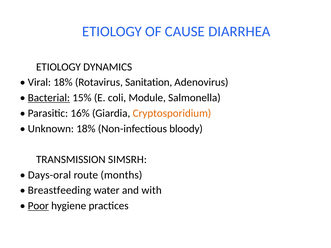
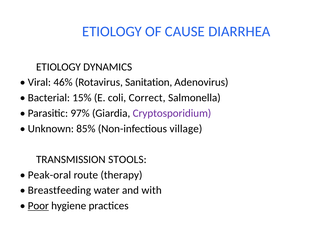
Viral 18%: 18% -> 46%
Bacterial underline: present -> none
Module: Module -> Correct
16%: 16% -> 97%
Cryptosporidium colour: orange -> purple
Unknown 18%: 18% -> 85%
bloody: bloody -> village
SIMSRH: SIMSRH -> STOOLS
Days-oral: Days-oral -> Peak-oral
months: months -> therapy
